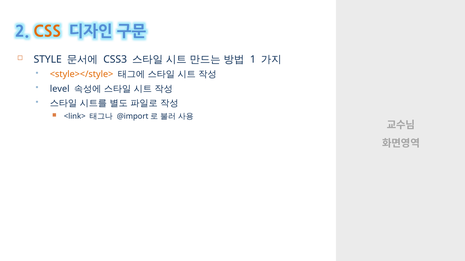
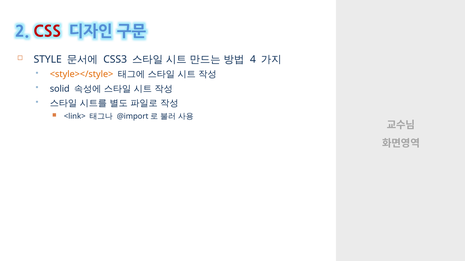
CSS colour: orange -> red
1: 1 -> 4
level: level -> solid
